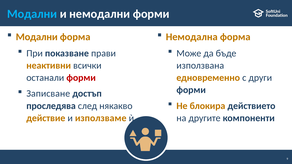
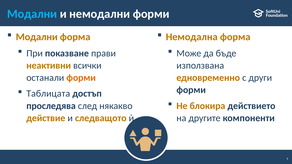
форми at (81, 78) colour: red -> orange
Записване: Записване -> Таблицата
използваме: използваме -> следващото
